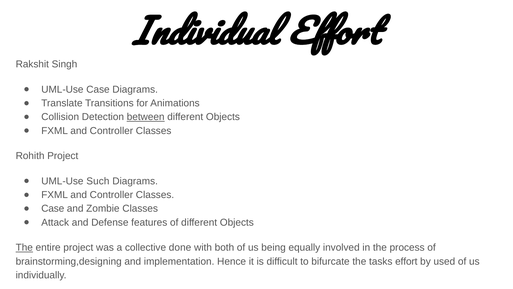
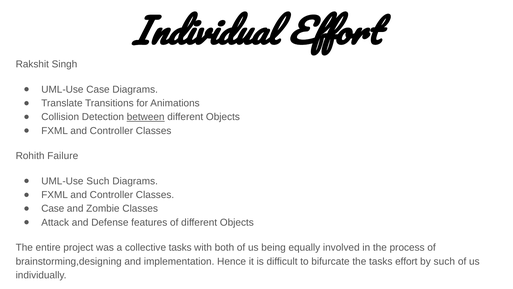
Rohith Project: Project -> Failure
The at (24, 247) underline: present -> none
collective done: done -> tasks
by used: used -> such
